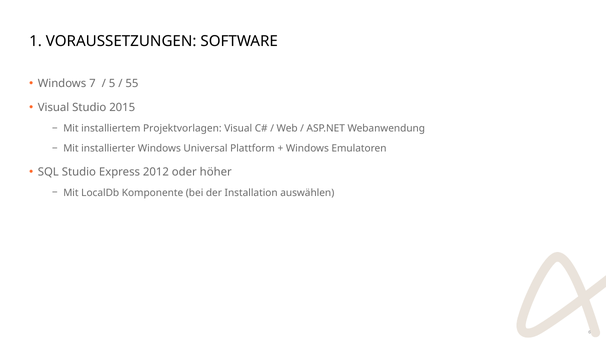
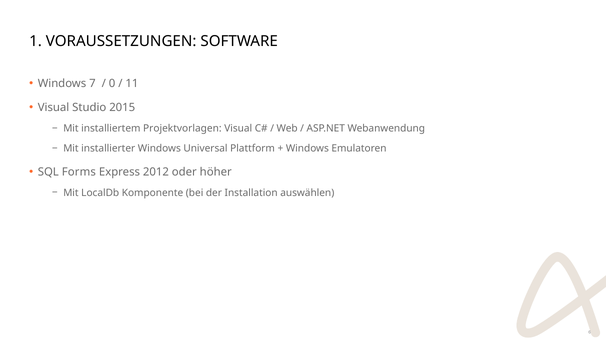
5: 5 -> 0
55: 55 -> 11
SQL Studio: Studio -> Forms
